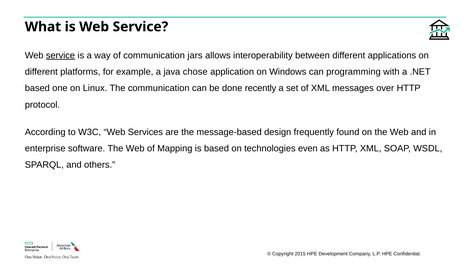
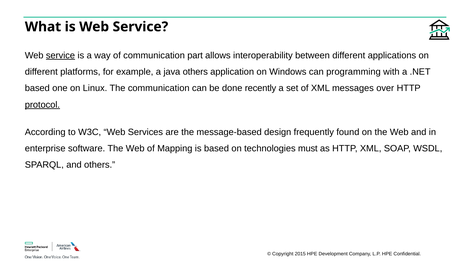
jars: jars -> part
java chose: chose -> others
protocol underline: none -> present
even: even -> must
